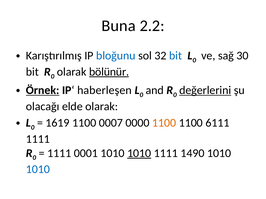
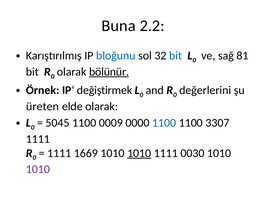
30: 30 -> 81
Örnek underline: present -> none
haberleşen: haberleşen -> değiştirmek
değerlerini underline: present -> none
olacağı: olacağı -> üreten
1619: 1619 -> 5045
0007: 0007 -> 0009
1100 at (164, 123) colour: orange -> blue
6111: 6111 -> 3307
0001: 0001 -> 1669
1490: 1490 -> 0030
1010 at (38, 170) colour: blue -> purple
